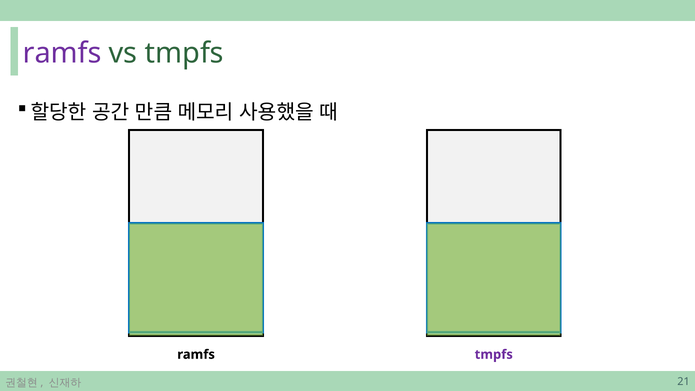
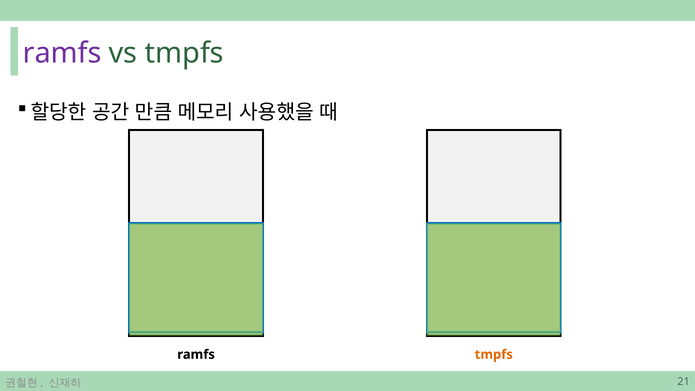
tmpfs at (494, 354) colour: purple -> orange
